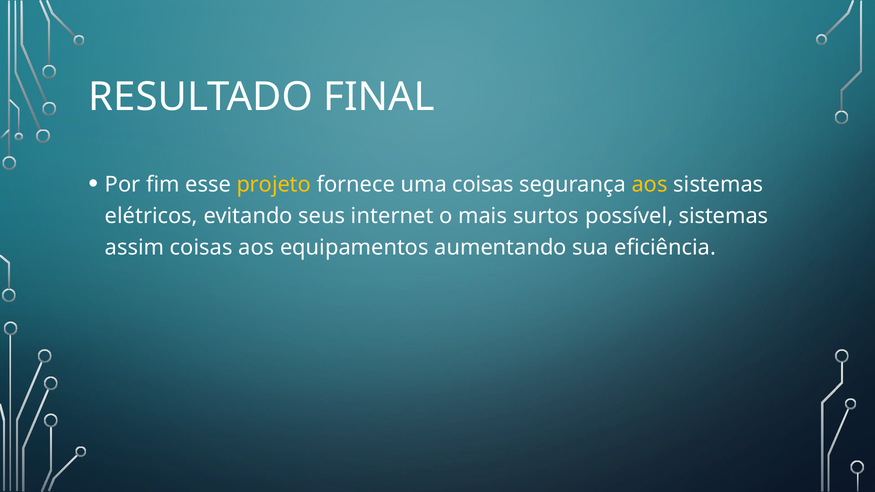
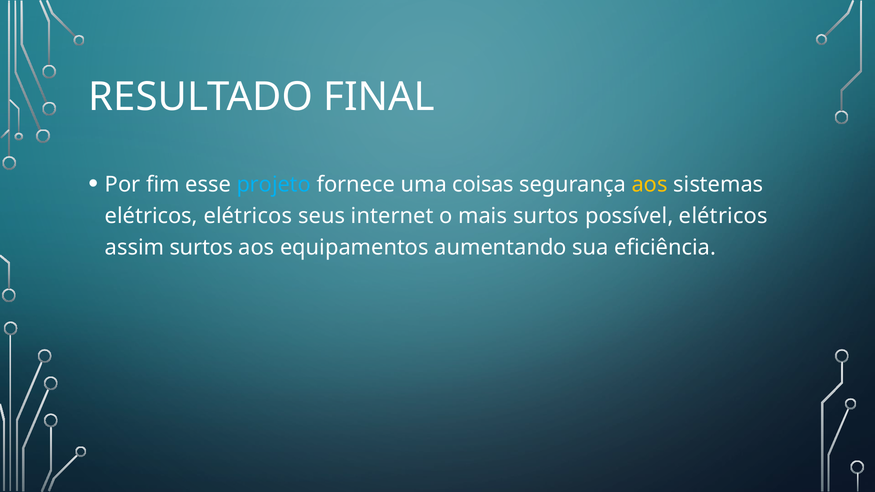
projeto colour: yellow -> light blue
elétricos evitando: evitando -> elétricos
possível sistemas: sistemas -> elétricos
assim coisas: coisas -> surtos
